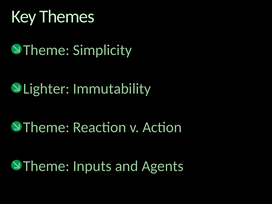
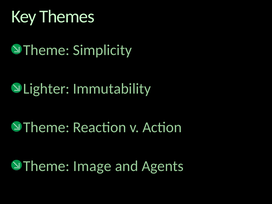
Inputs: Inputs -> Image
